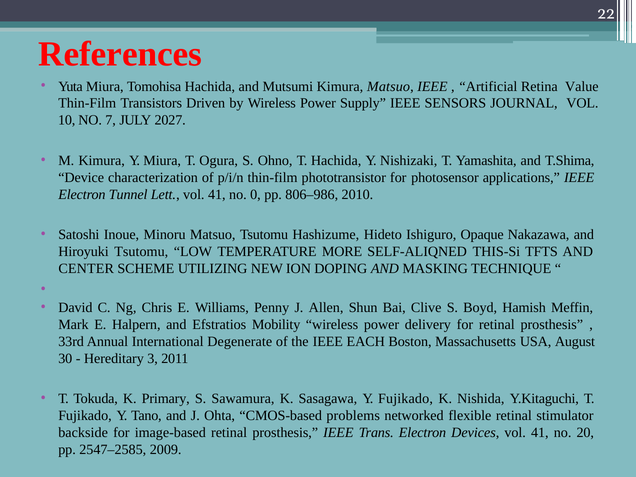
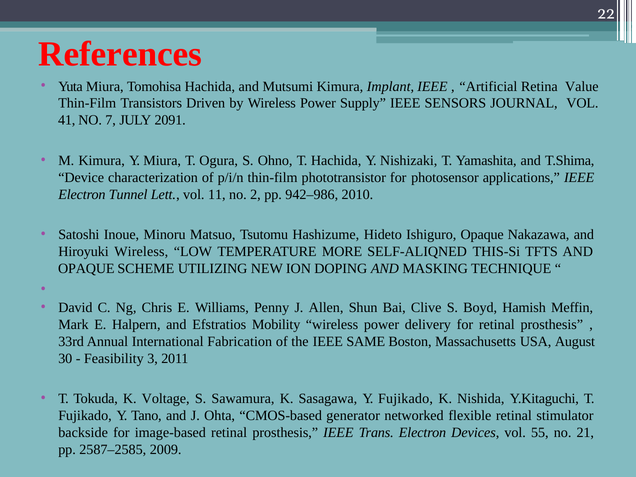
Kimura Matsuo: Matsuo -> Implant
10: 10 -> 41
2027: 2027 -> 2091
Lett vol 41: 41 -> 11
0: 0 -> 2
806–986: 806–986 -> 942–986
Hiroyuki Tsutomu: Tsutomu -> Wireless
CENTER at (86, 268): CENTER -> OPAQUE
Degenerate: Degenerate -> Fabrication
EACH: EACH -> SAME
Hereditary: Hereditary -> Feasibility
Primary: Primary -> Voltage
problems: problems -> generator
Devices vol 41: 41 -> 55
20: 20 -> 21
2547–2585: 2547–2585 -> 2587–2585
